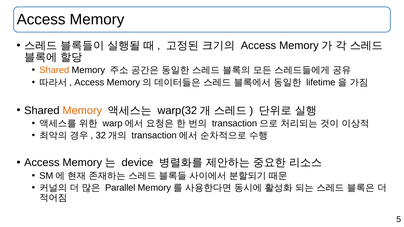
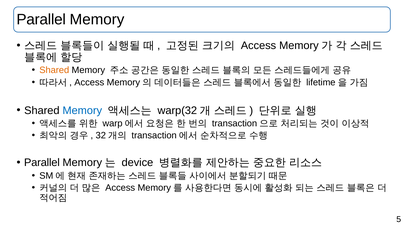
Access at (41, 19): Access -> Parallel
Memory at (82, 111) colour: orange -> blue
Access at (42, 163): Access -> Parallel
Parallel at (120, 188): Parallel -> Access
